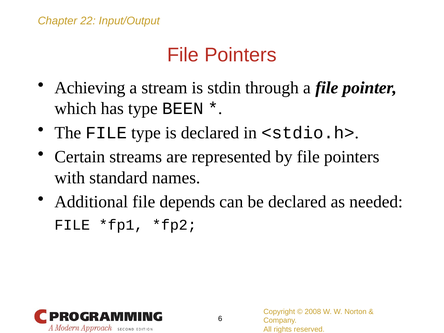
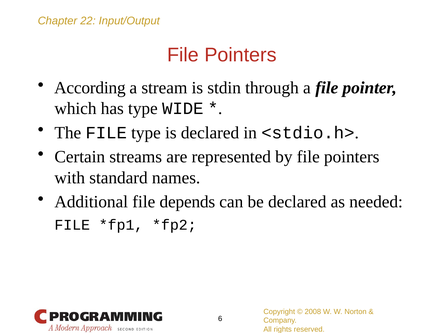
Achieving: Achieving -> According
BEEN: BEEN -> WIDE
